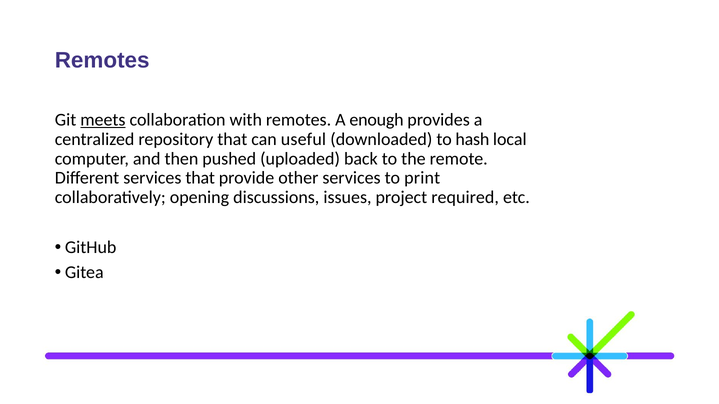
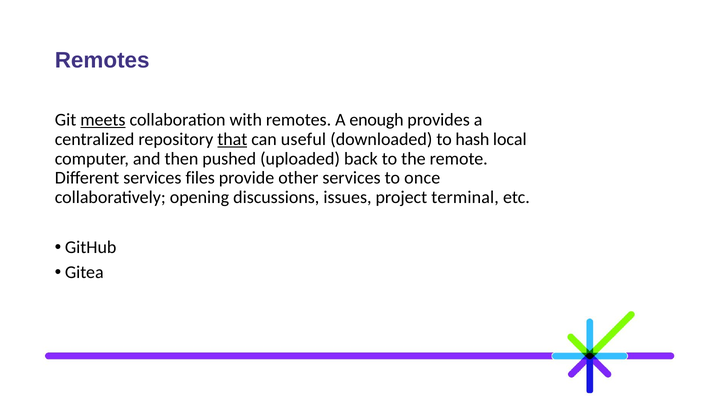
that at (232, 139) underline: none -> present
services that: that -> files
print: print -> once
required: required -> terminal
